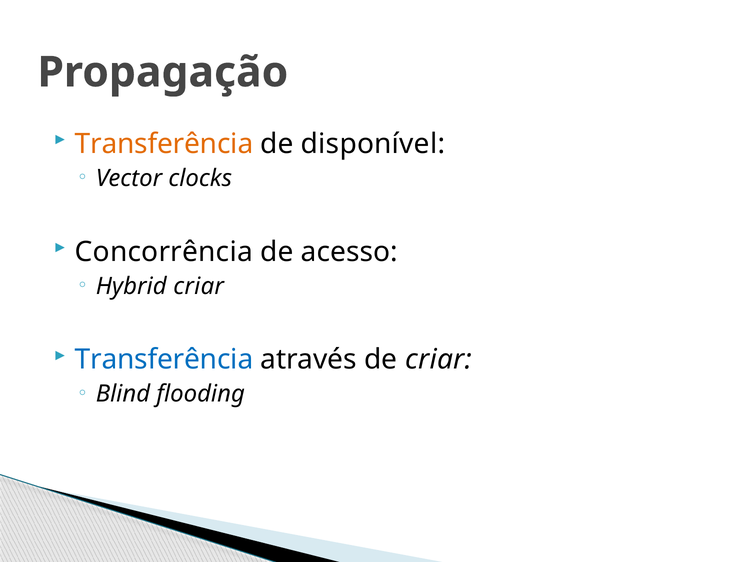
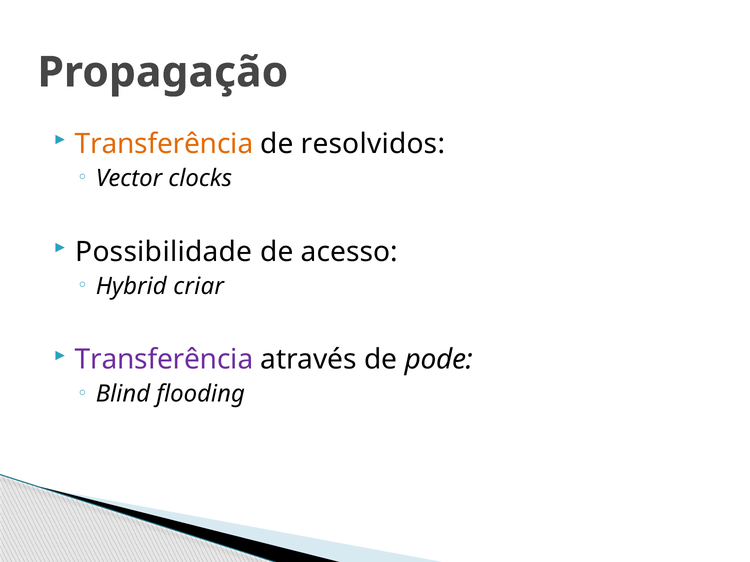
disponível: disponível -> resolvidos
Concorrência: Concorrência -> Possibilidade
Transferência at (164, 360) colour: blue -> purple
de criar: criar -> pode
